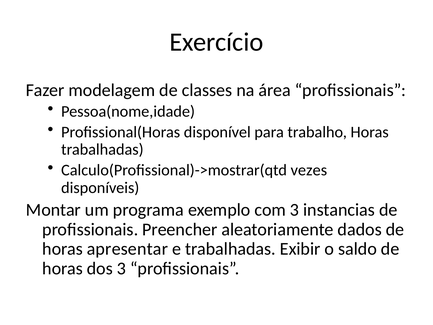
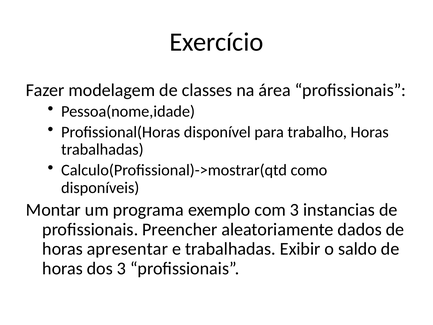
vezes: vezes -> como
